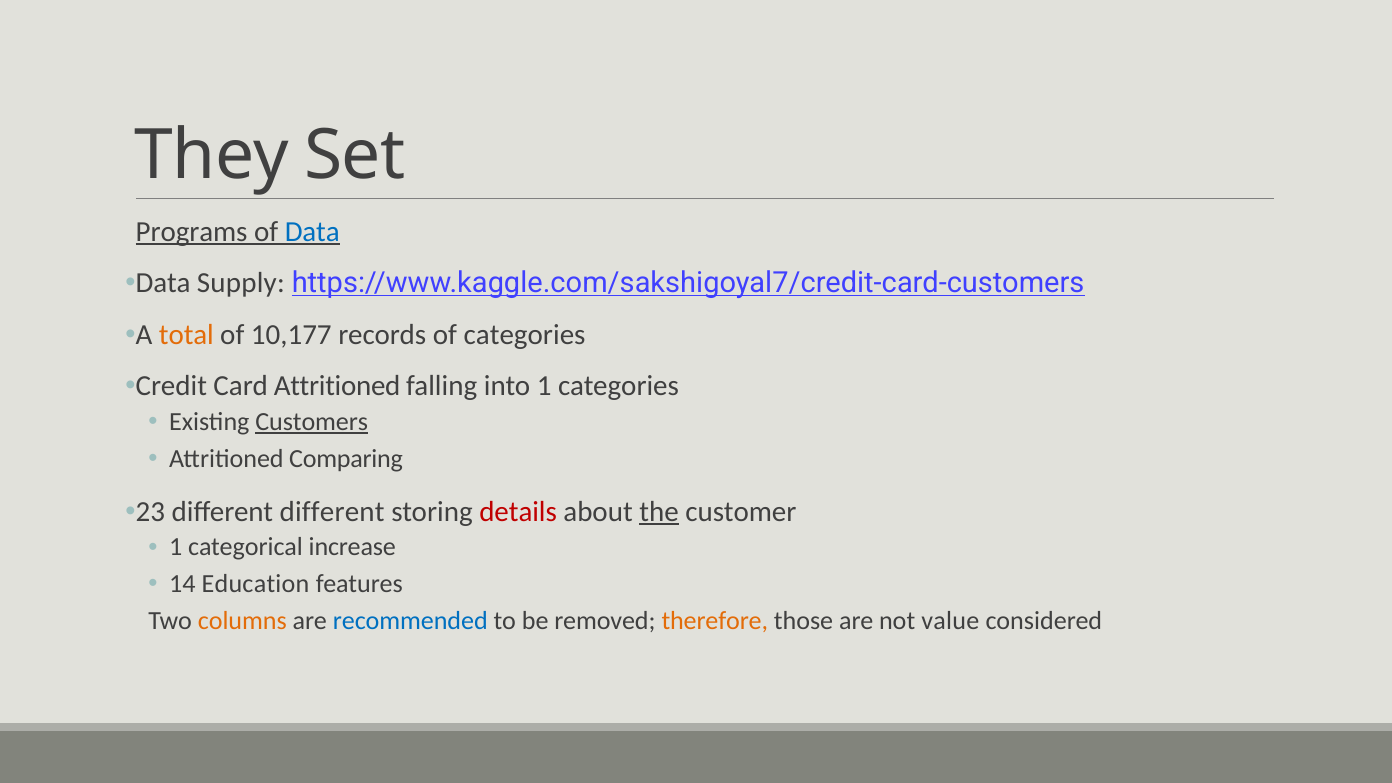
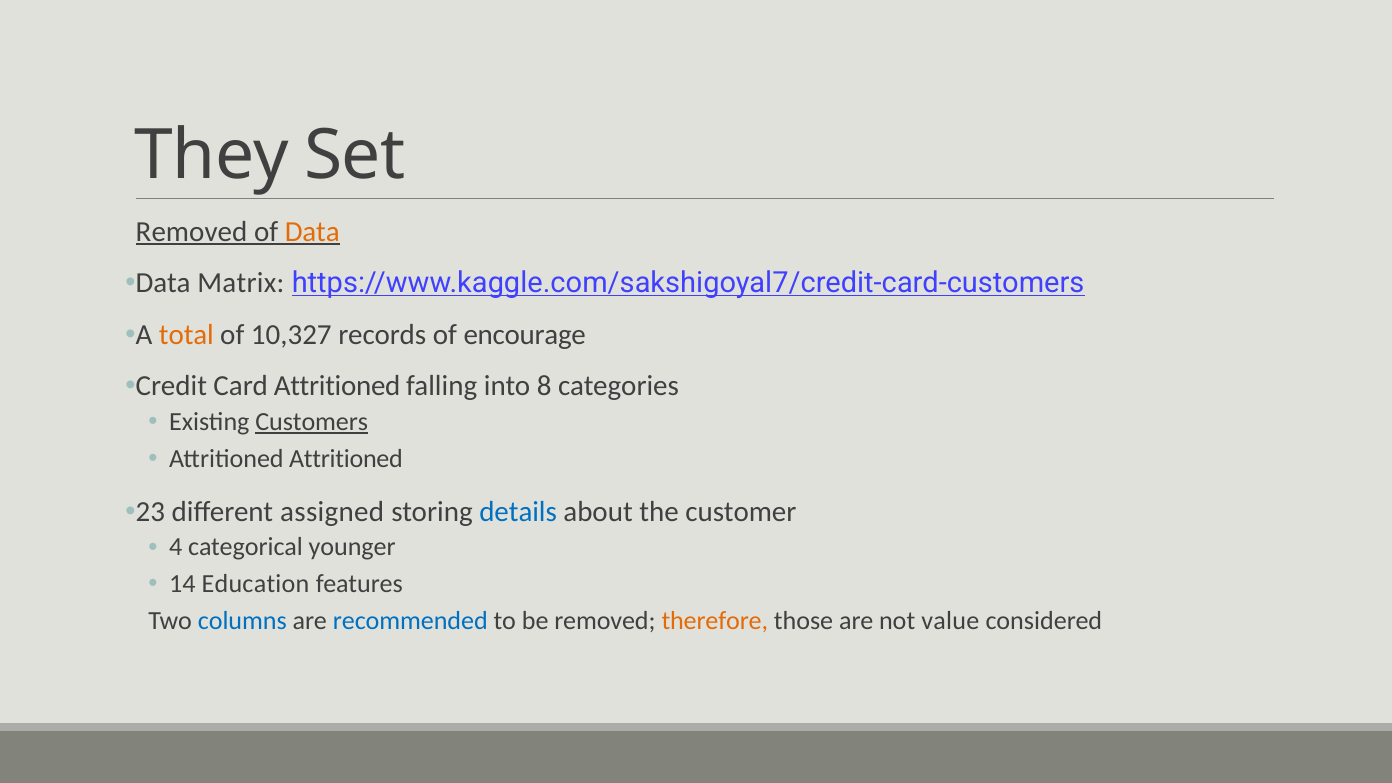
Programs at (192, 231): Programs -> Removed
Data at (312, 231) colour: blue -> orange
Supply: Supply -> Matrix
10,177: 10,177 -> 10,327
of categories: categories -> encourage
into 1: 1 -> 8
Attritioned Comparing: Comparing -> Attritioned
different different: different -> assigned
details colour: red -> blue
the underline: present -> none
1 at (176, 547): 1 -> 4
increase: increase -> younger
columns colour: orange -> blue
